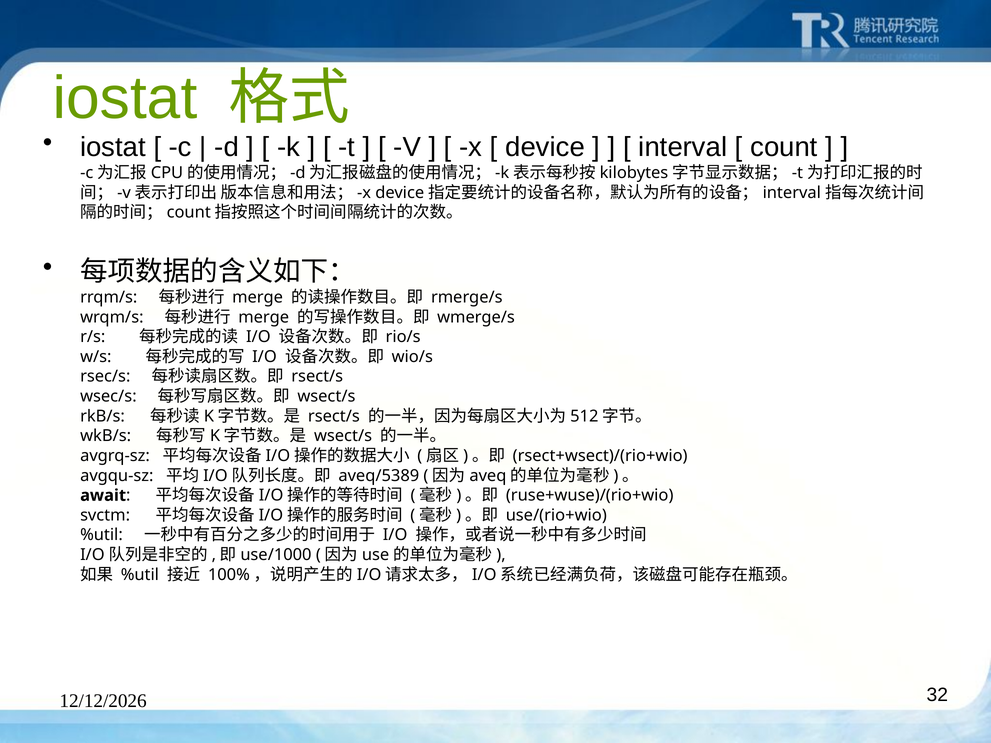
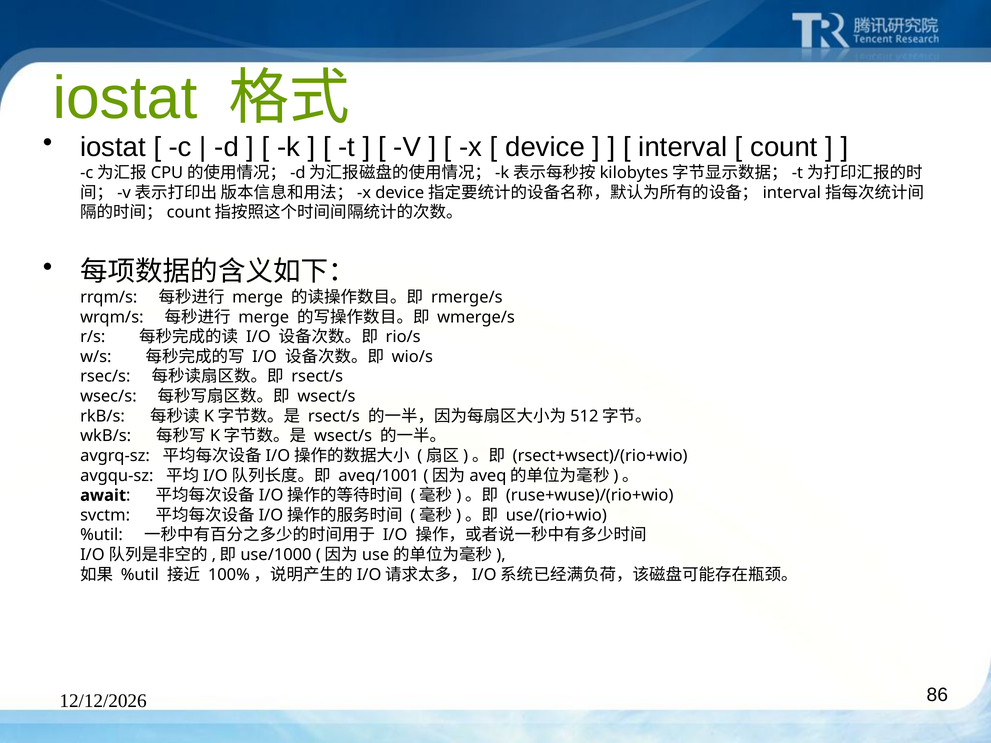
aveq/5389: aveq/5389 -> aveq/1001
32: 32 -> 86
